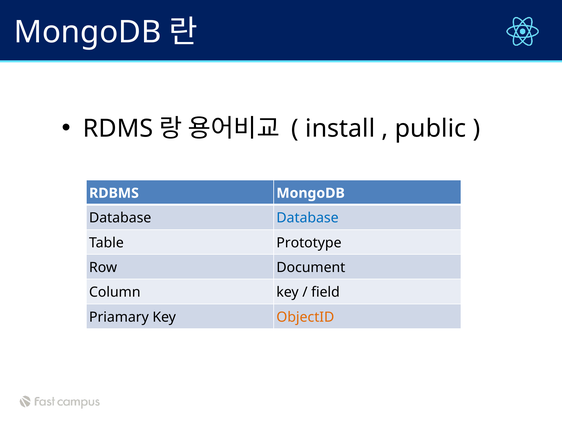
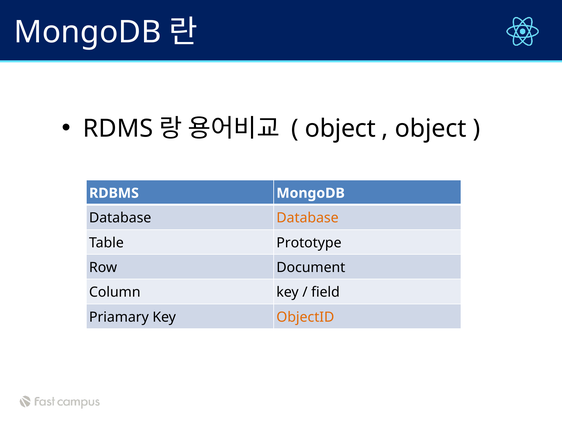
install at (340, 128): install -> object
public at (431, 128): public -> object
Database at (308, 218) colour: blue -> orange
